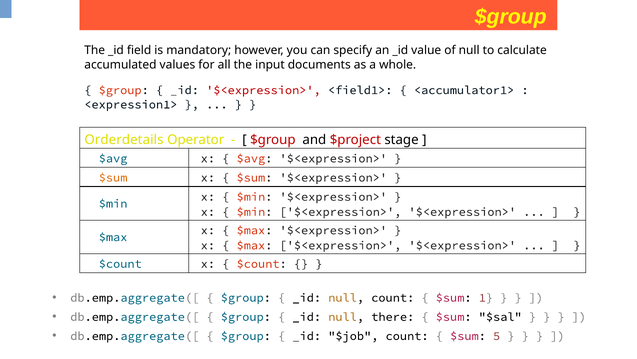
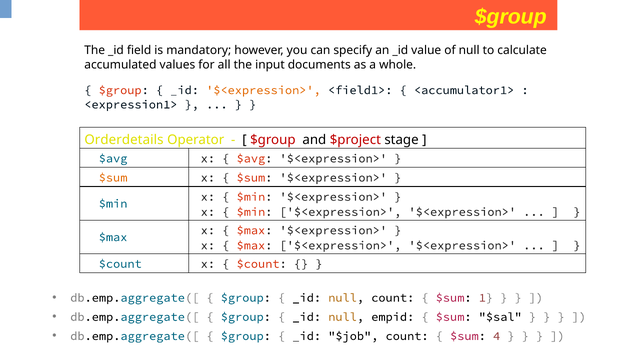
$<expression> at (263, 90) colour: red -> orange
there: there -> empid
5: 5 -> 4
